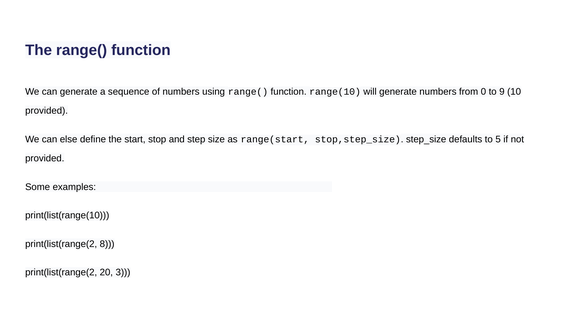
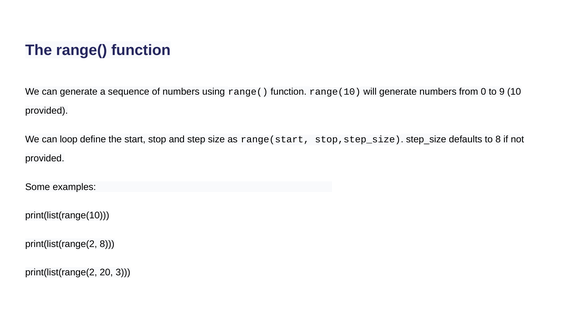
else: else -> loop
to 5: 5 -> 8
